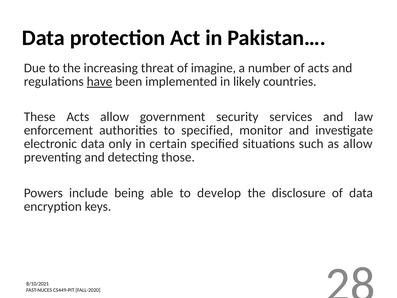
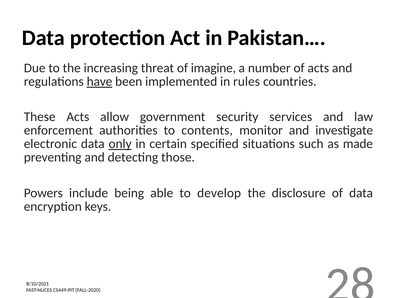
likely: likely -> rules
to specified: specified -> contents
only underline: none -> present
as allow: allow -> made
